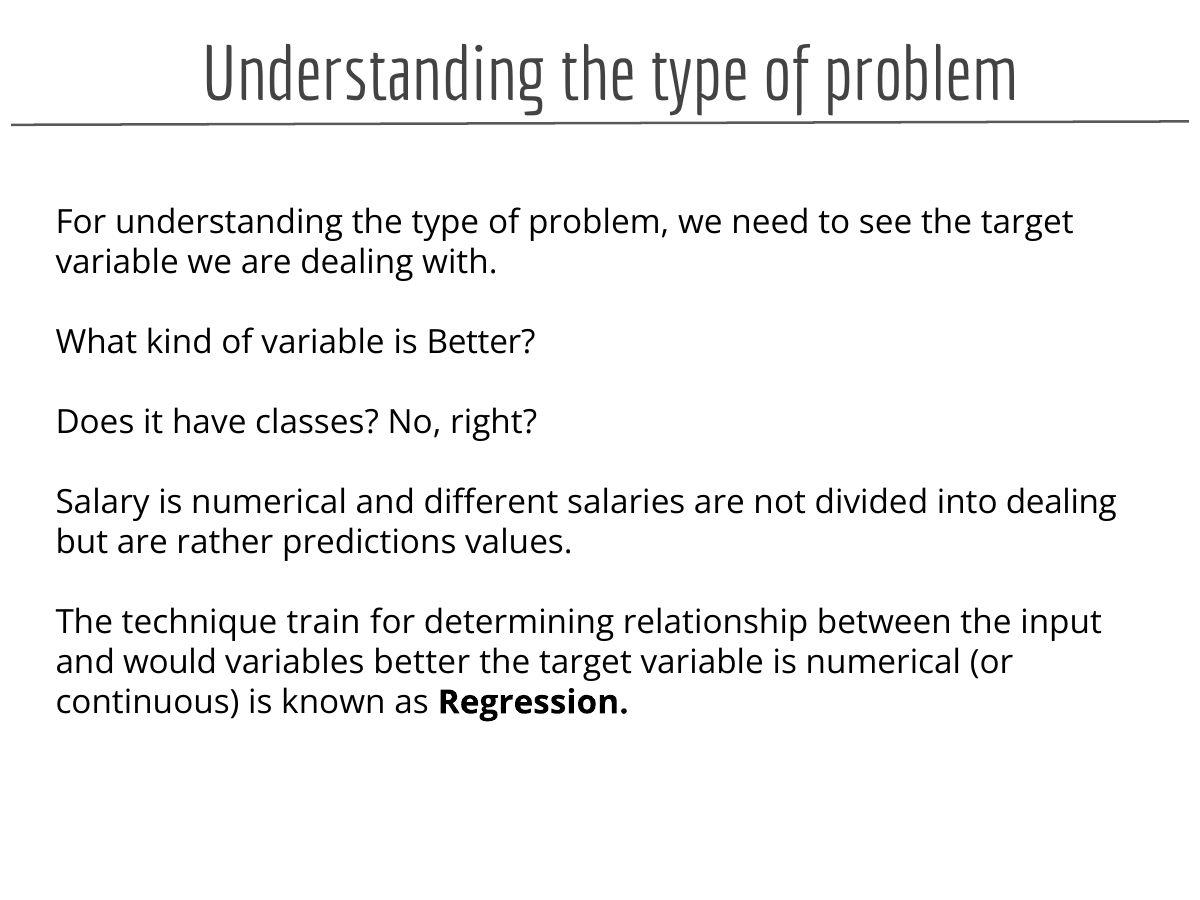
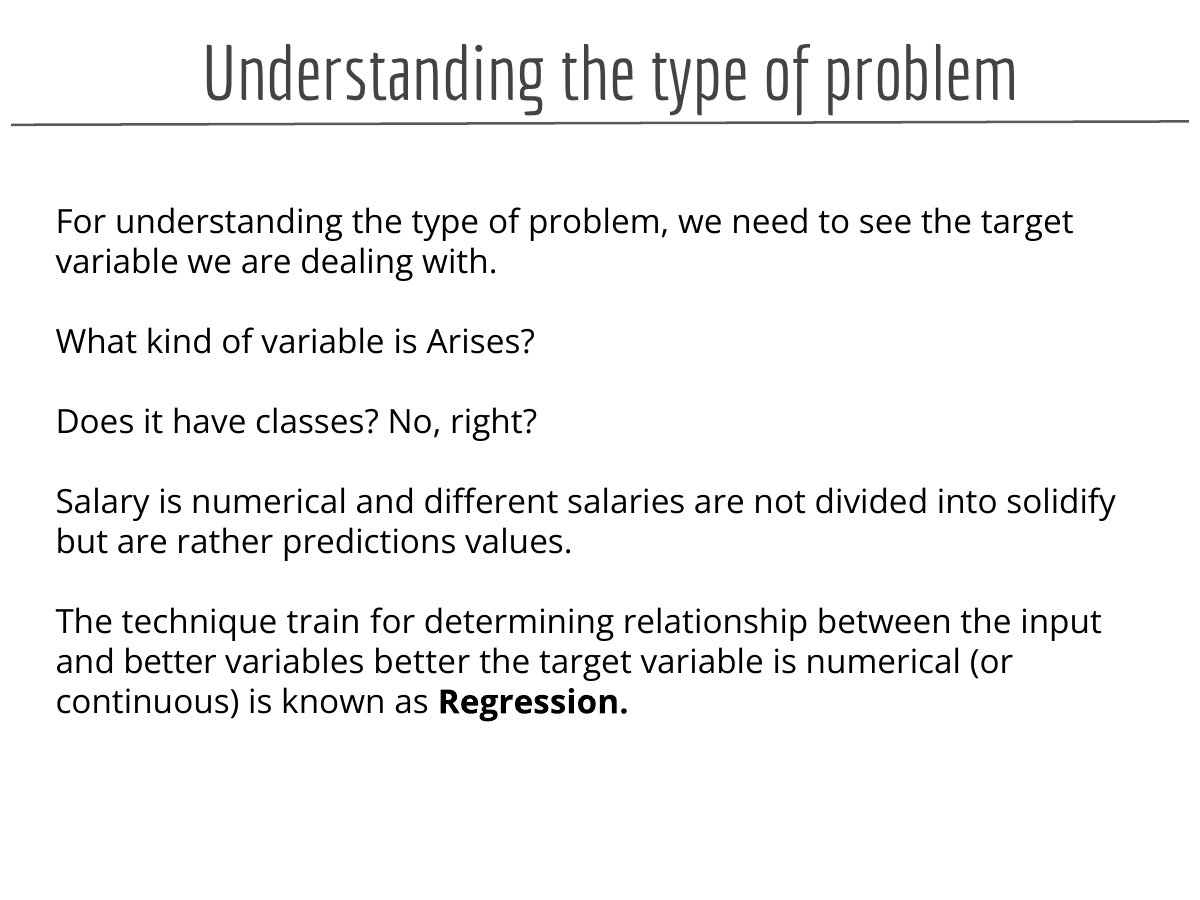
is Better: Better -> Arises
into dealing: dealing -> solidify
and would: would -> better
